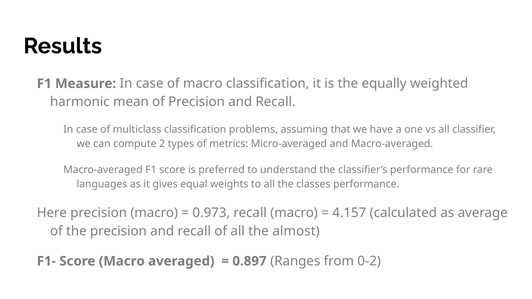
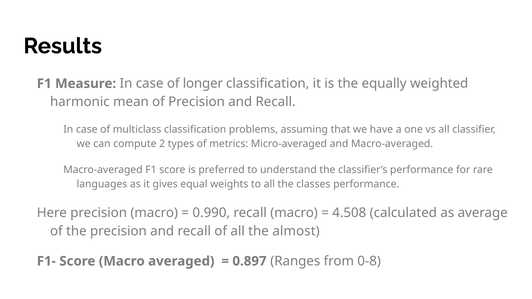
of macro: macro -> longer
0.973: 0.973 -> 0.990
4.157: 4.157 -> 4.508
0-2: 0-2 -> 0-8
